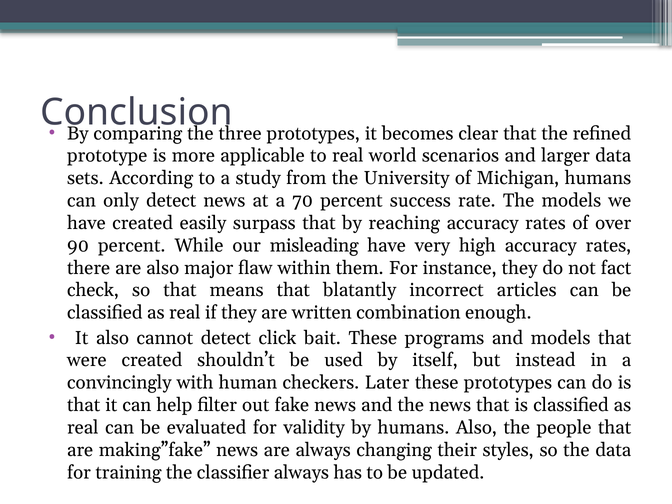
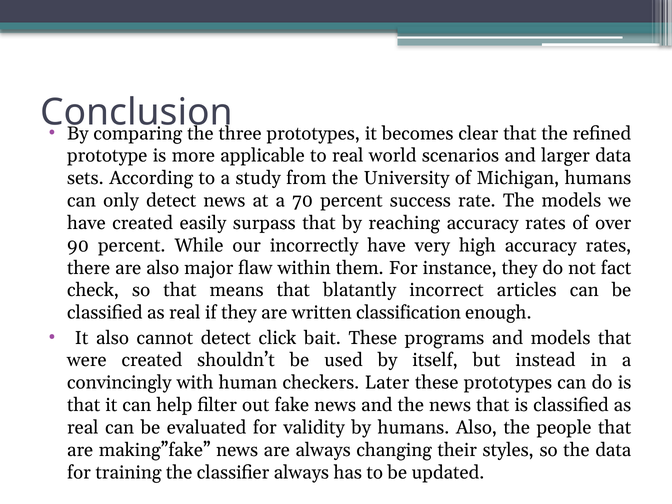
misleading: misleading -> incorrectly
combination: combination -> classification
